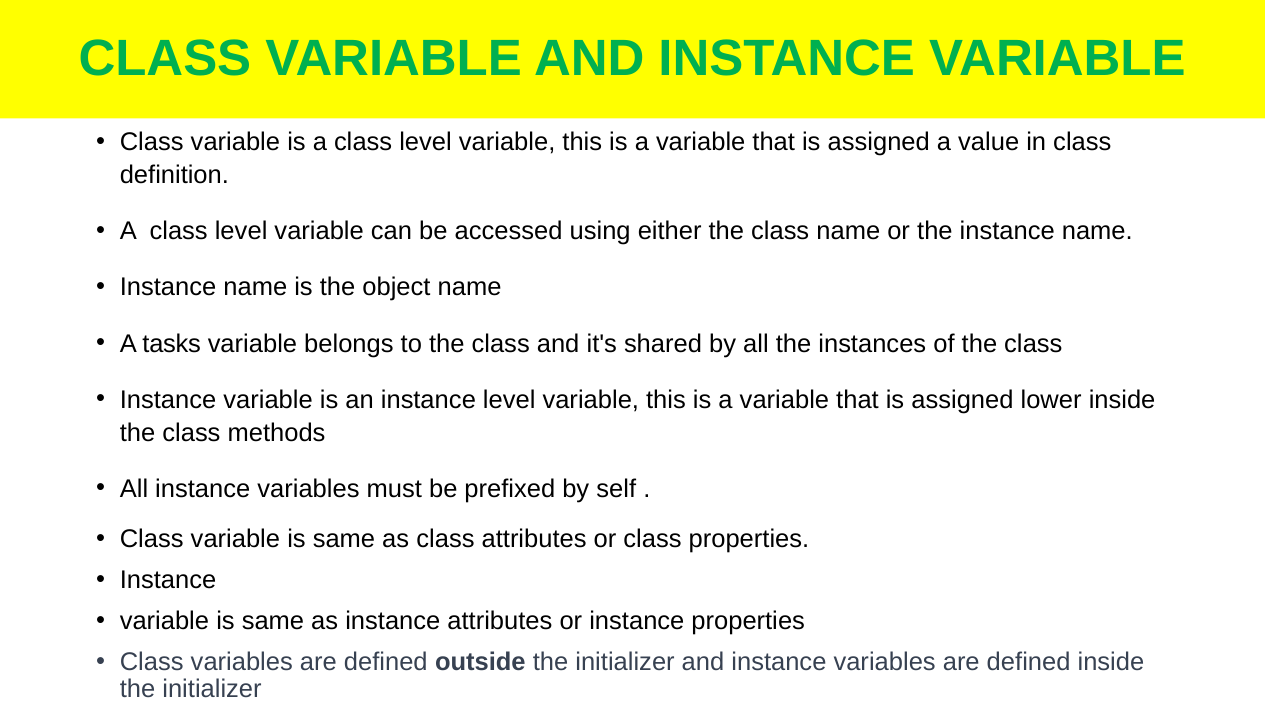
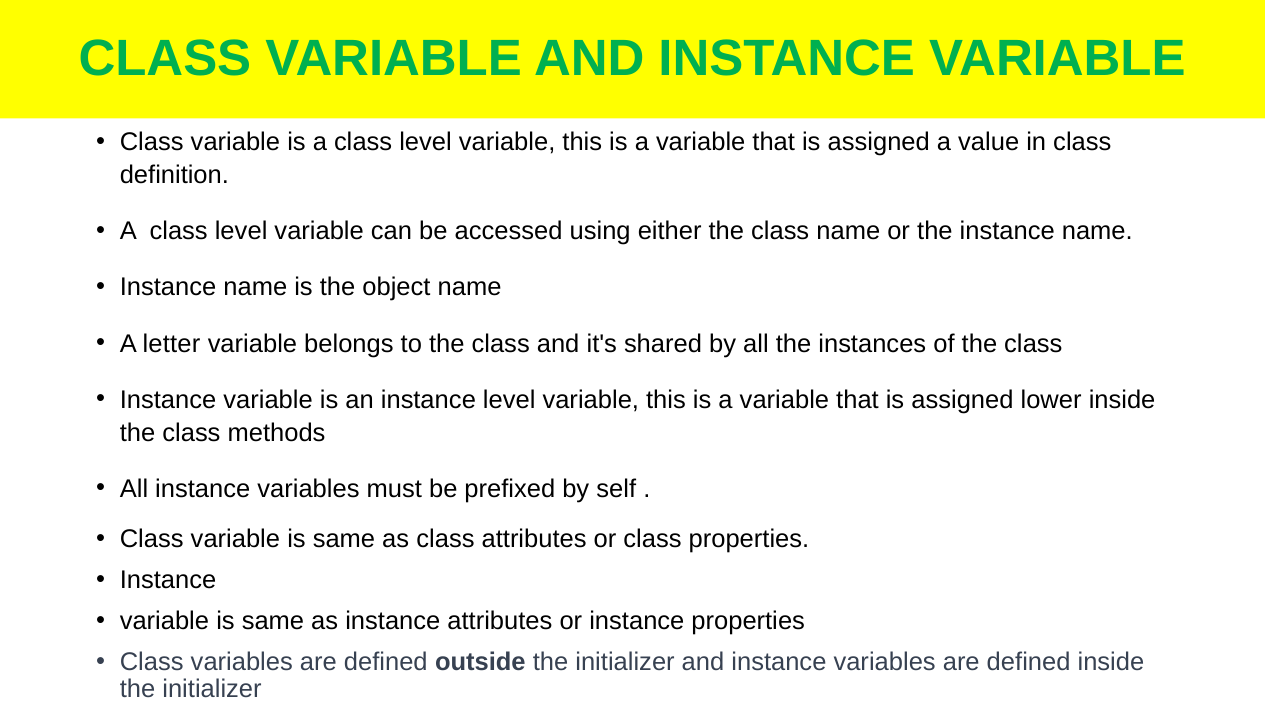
tasks: tasks -> letter
